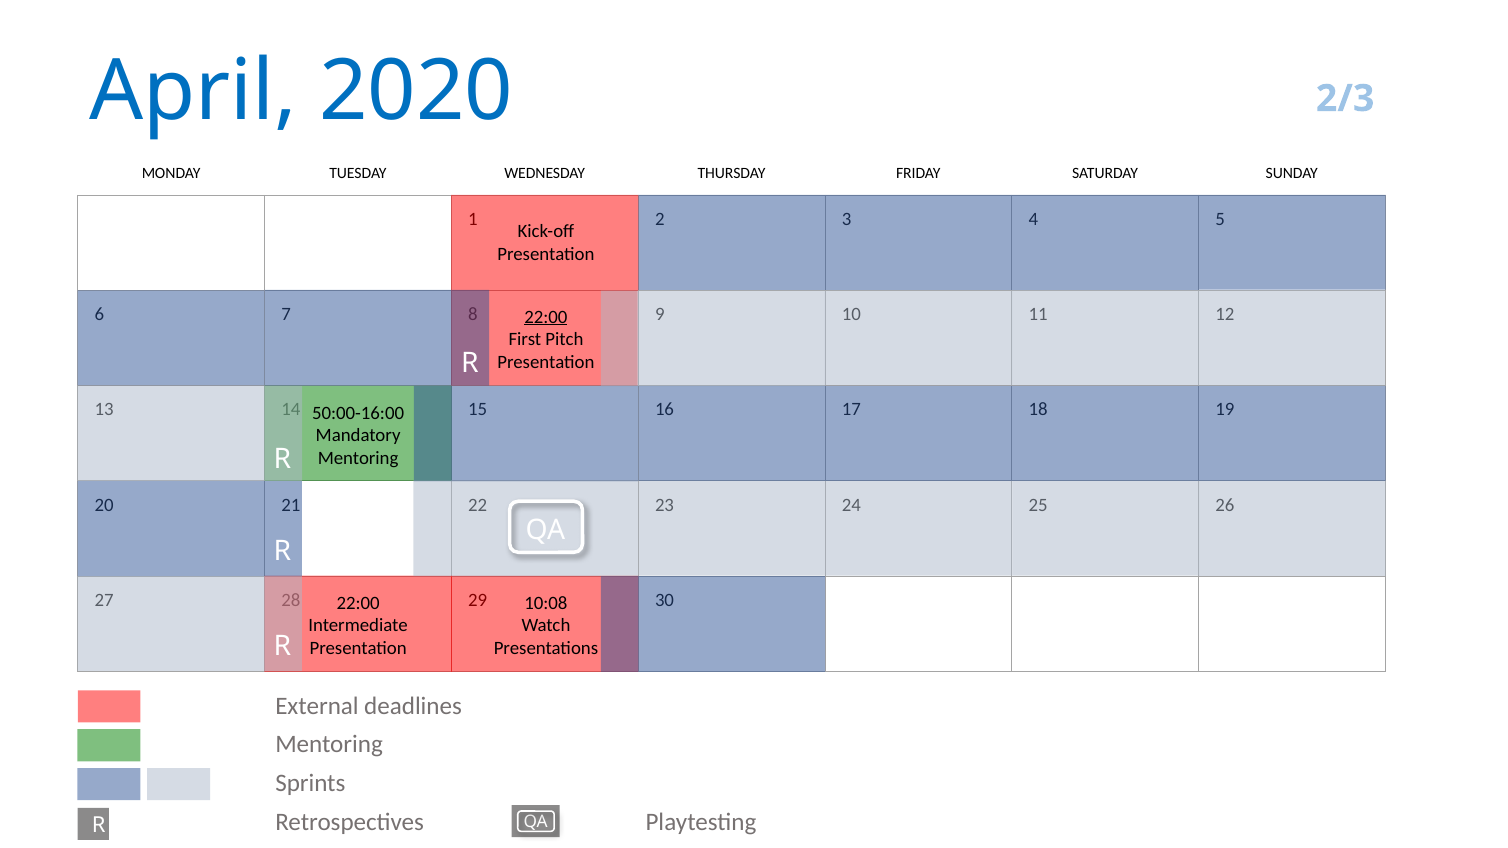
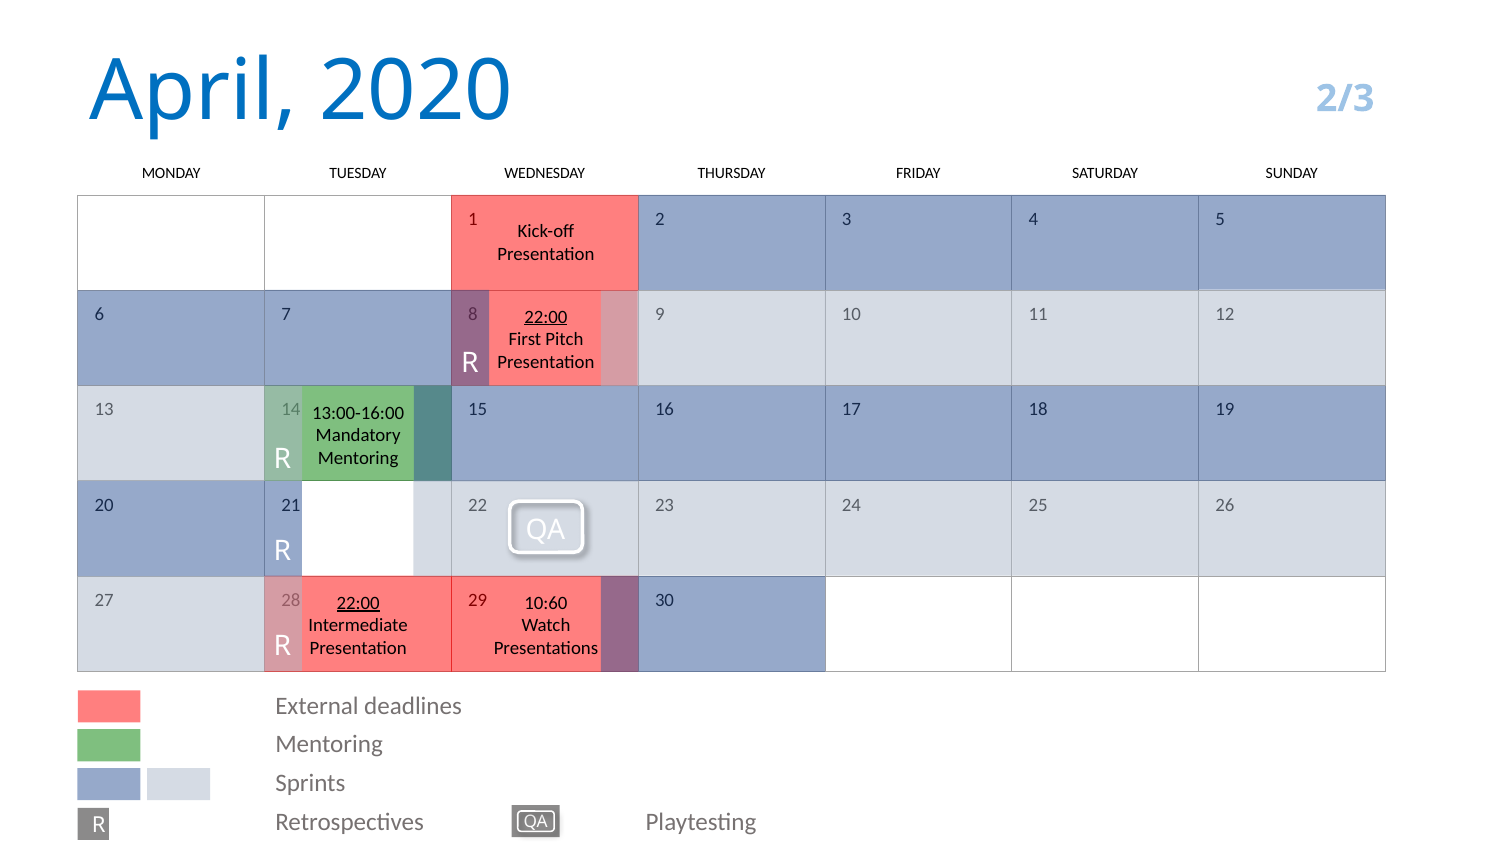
50:00-16:00: 50:00-16:00 -> 13:00-16:00
22:00 at (358, 603) underline: none -> present
10:08: 10:08 -> 10:60
